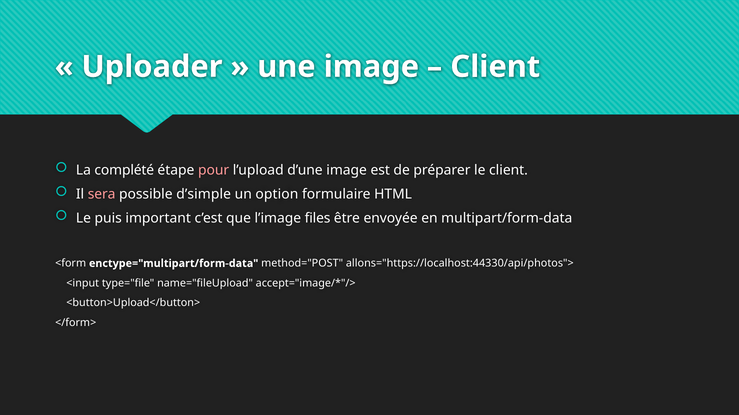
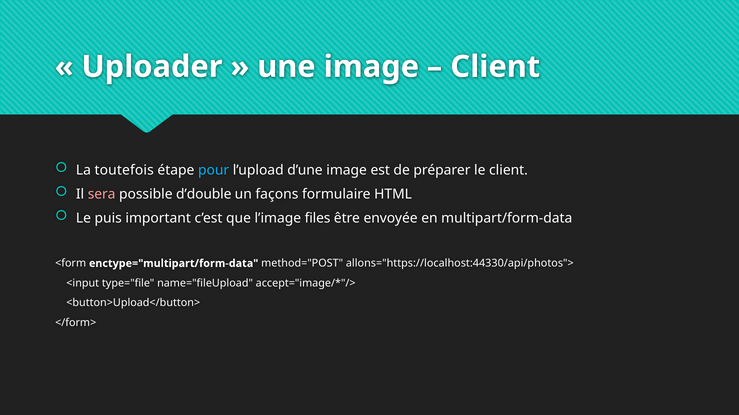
complété: complété -> toutefois
pour colour: pink -> light blue
d’simple: d’simple -> d’double
option: option -> façons
